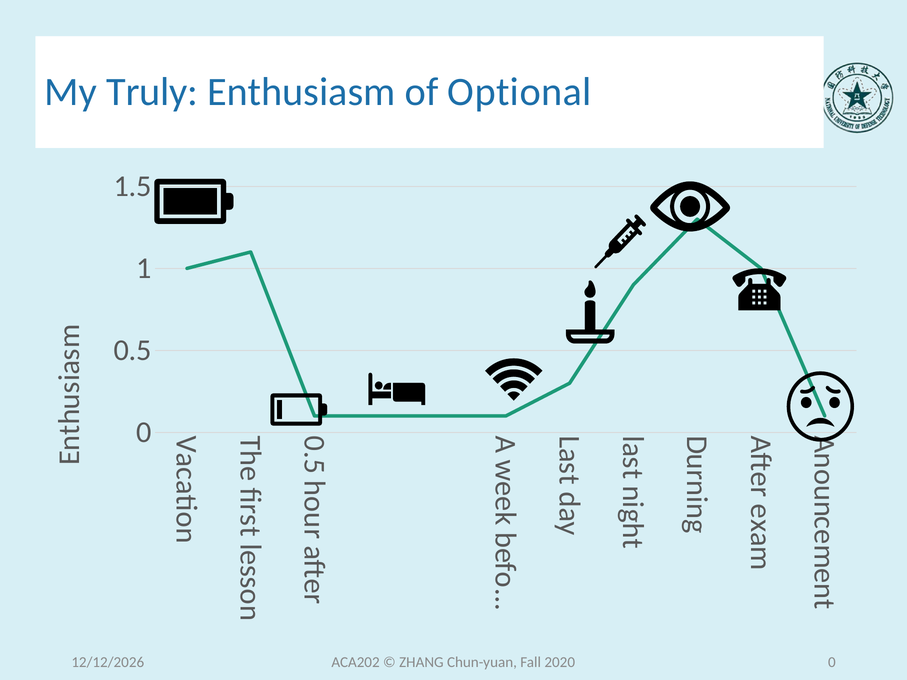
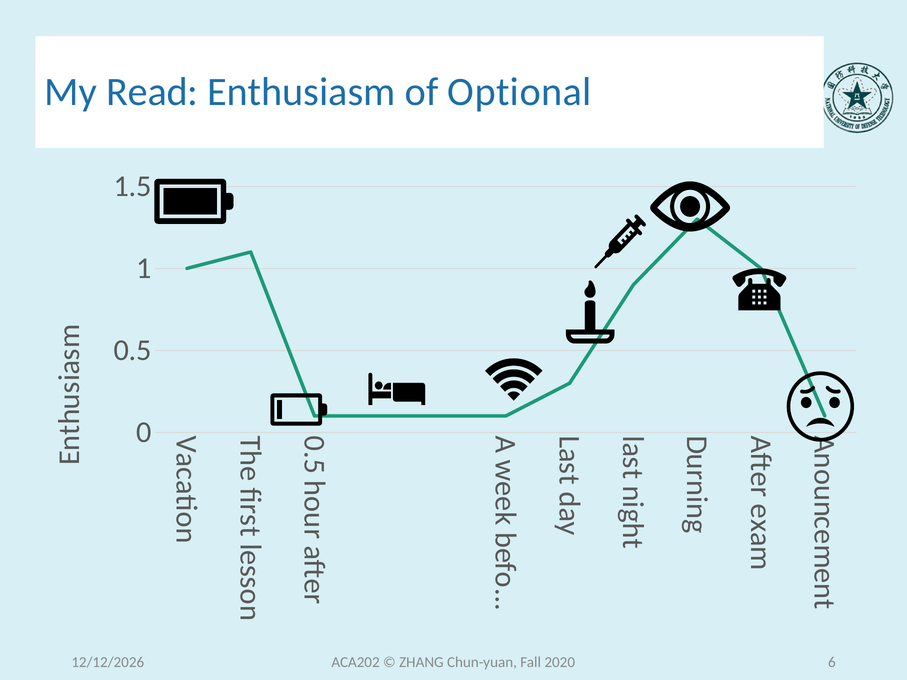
Truly: Truly -> Read
2020 0: 0 -> 6
